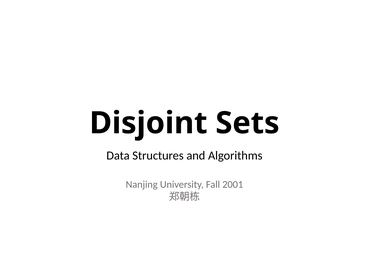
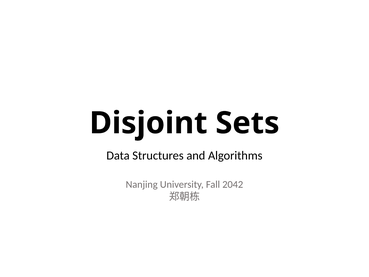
2001: 2001 -> 2042
